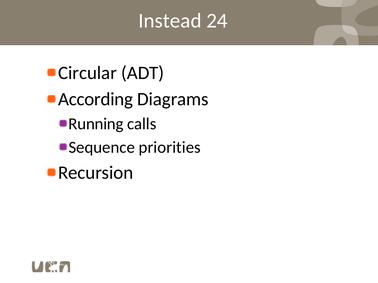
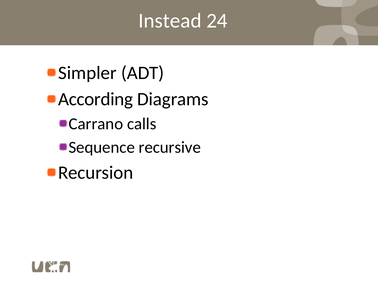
Circular: Circular -> Simpler
Running: Running -> Carrano
priorities: priorities -> recursive
